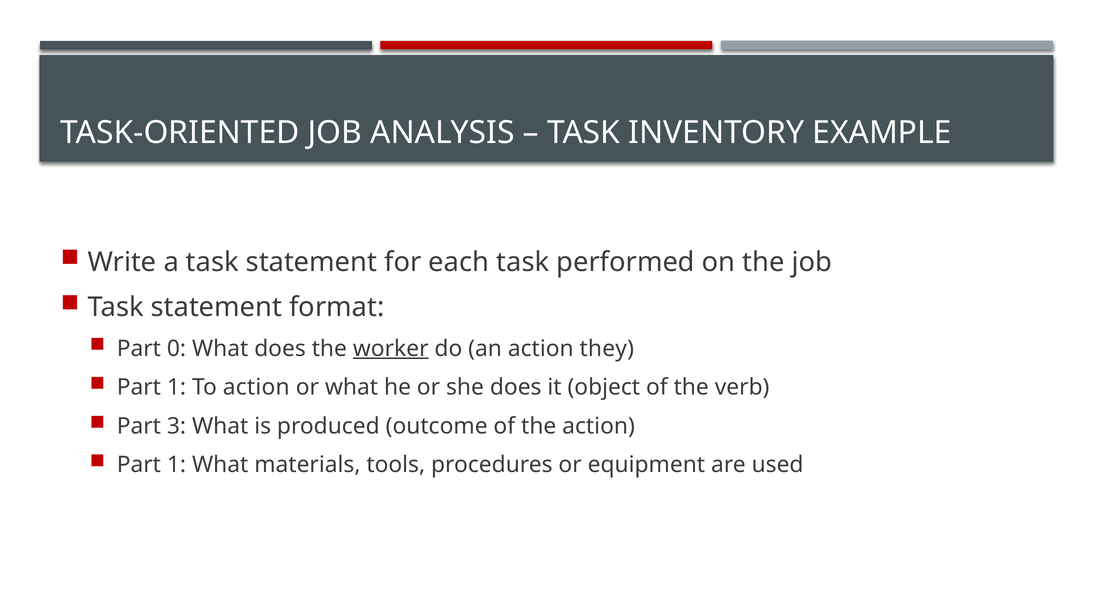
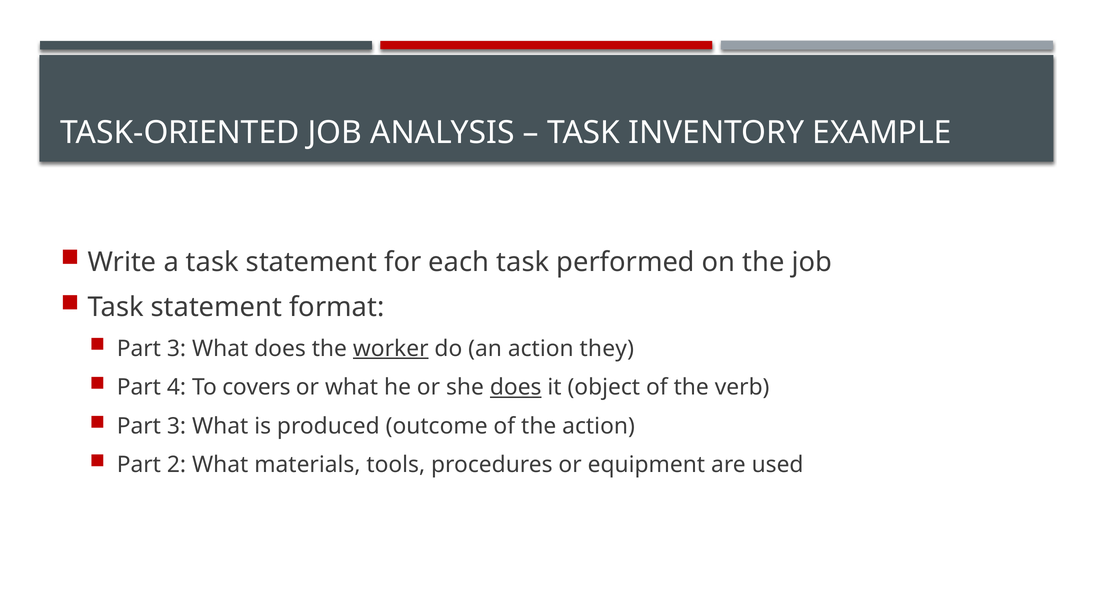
0 at (176, 348): 0 -> 3
1 at (176, 387): 1 -> 4
To action: action -> covers
does at (516, 387) underline: none -> present
1 at (176, 465): 1 -> 2
